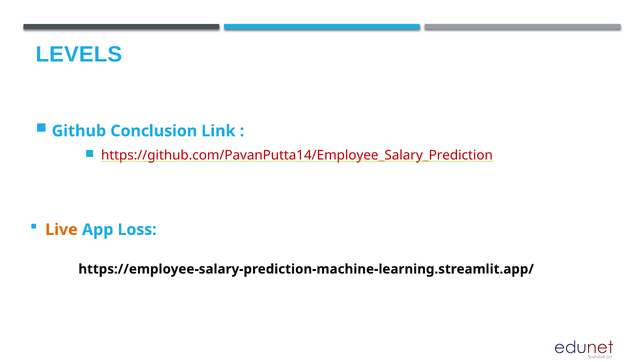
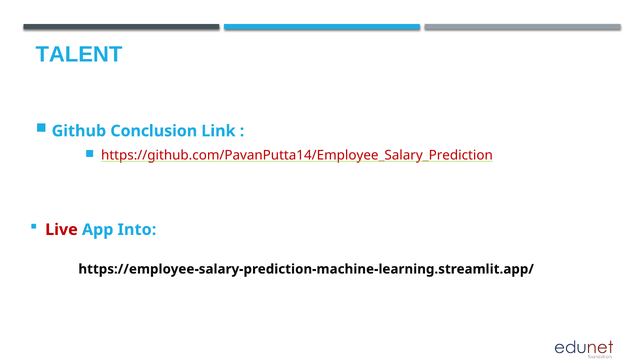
LEVELS: LEVELS -> TALENT
Live colour: orange -> red
Loss: Loss -> Into
